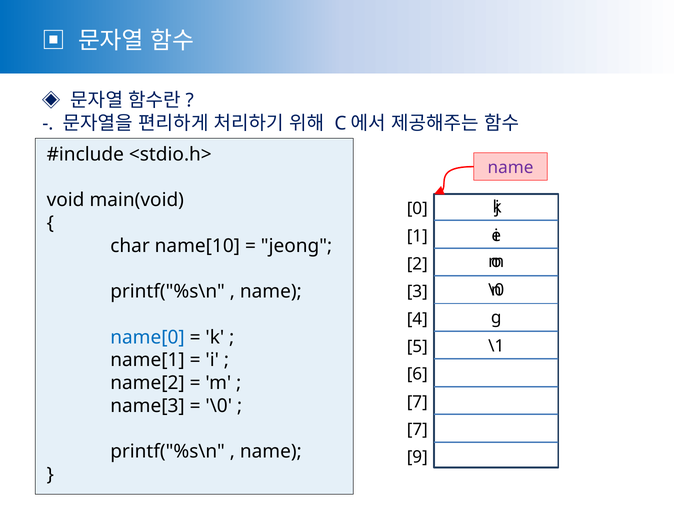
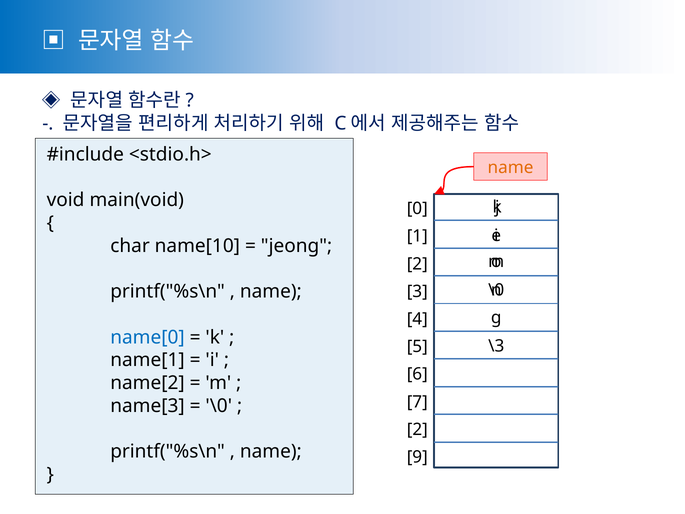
name at (511, 168) colour: purple -> orange
\1: \1 -> \3
7 at (417, 429): 7 -> 2
